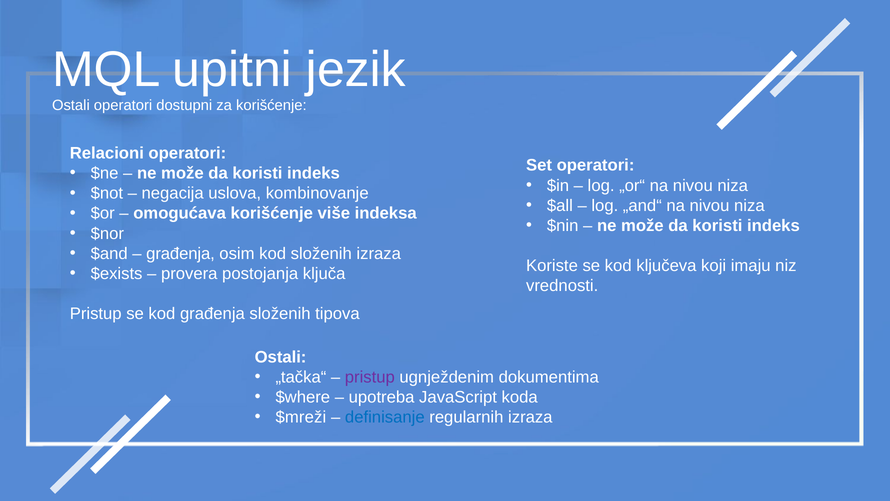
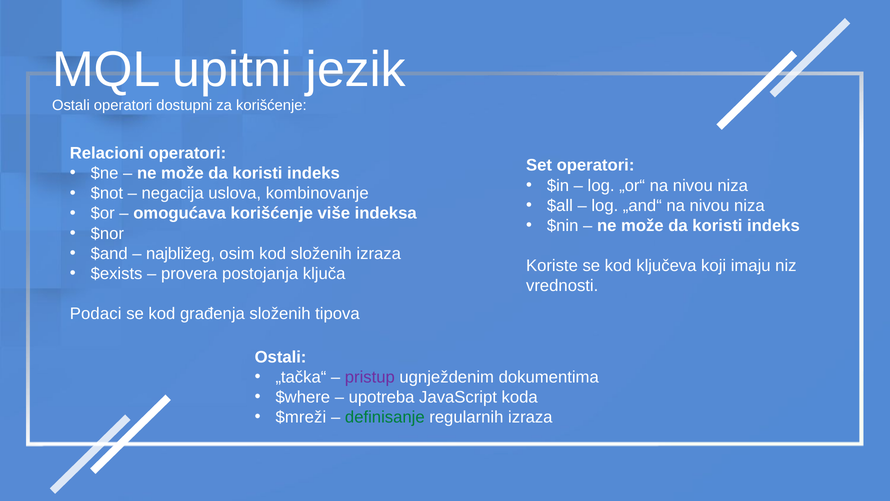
građenja at (181, 253): građenja -> najbližeg
Pristup at (96, 313): Pristup -> Podaci
definisanje colour: blue -> green
